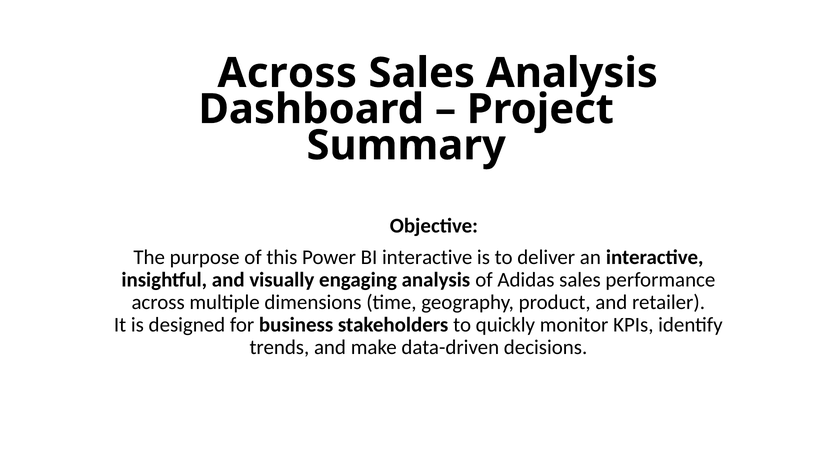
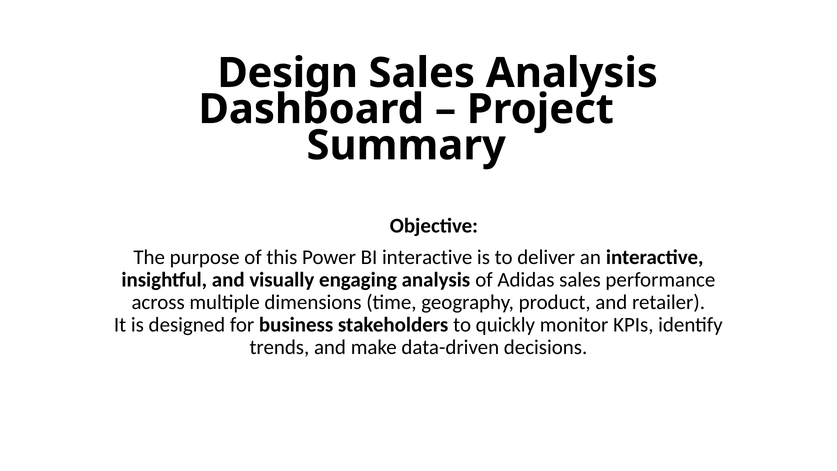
Across at (287, 73): Across -> Design
